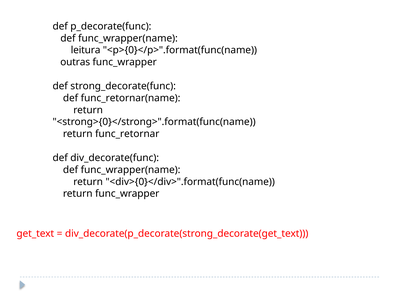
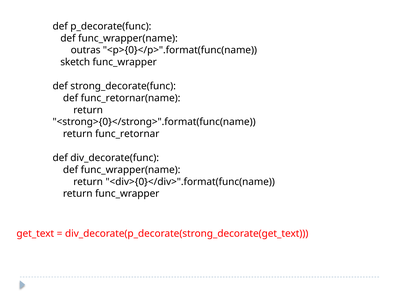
leitura: leitura -> outras
outras: outras -> sketch
